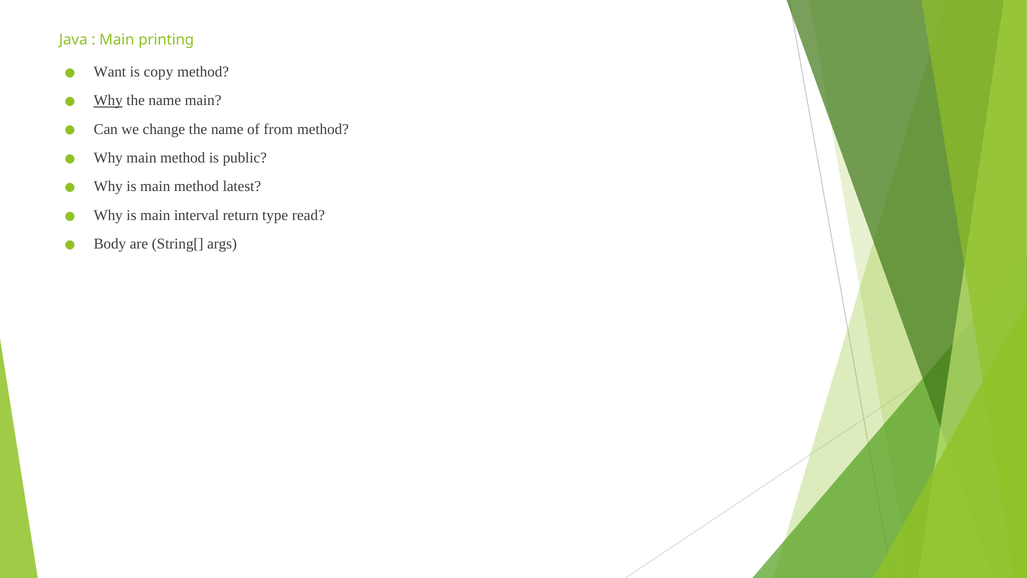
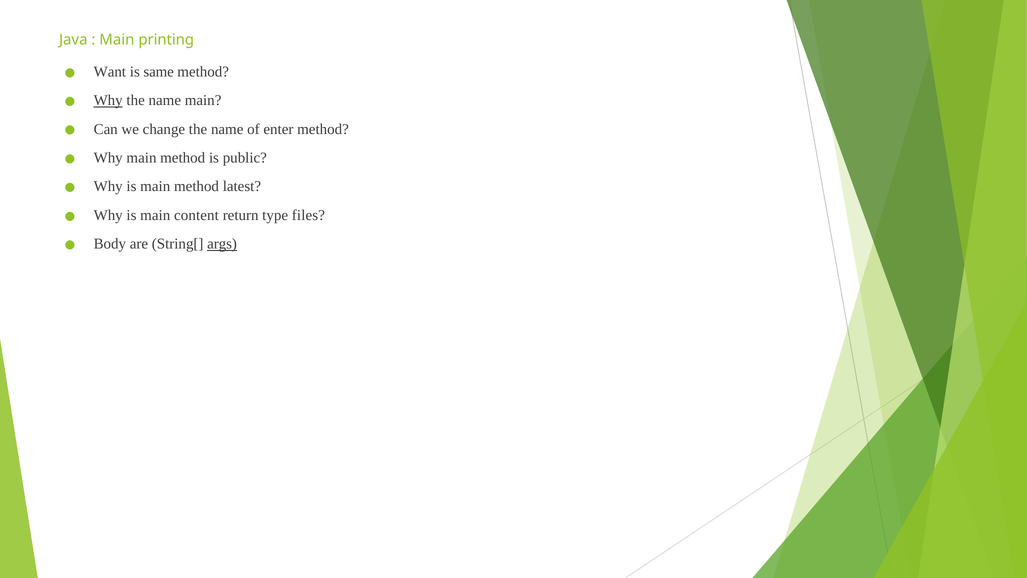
copy: copy -> same
from: from -> enter
interval: interval -> content
read: read -> files
args underline: none -> present
